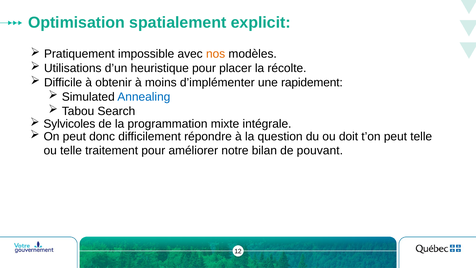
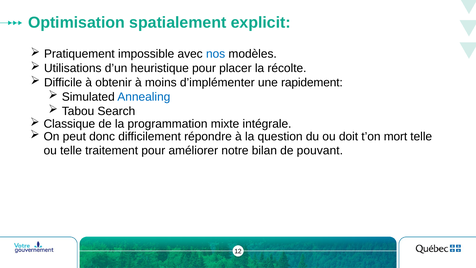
nos colour: orange -> blue
Sylvicoles: Sylvicoles -> Classique
t’on peut: peut -> mort
